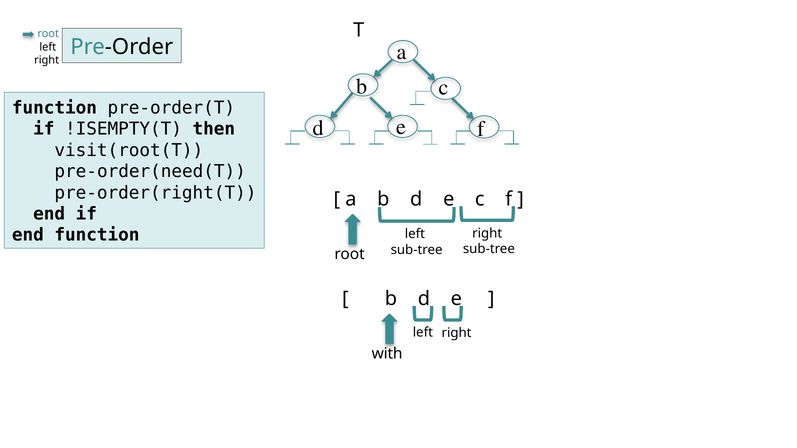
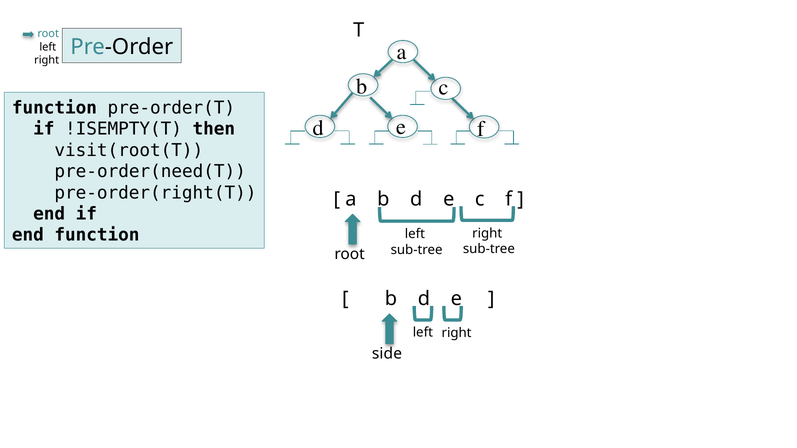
with: with -> side
